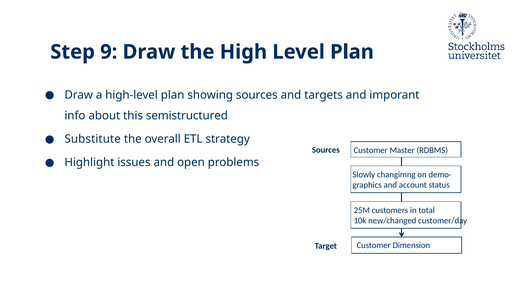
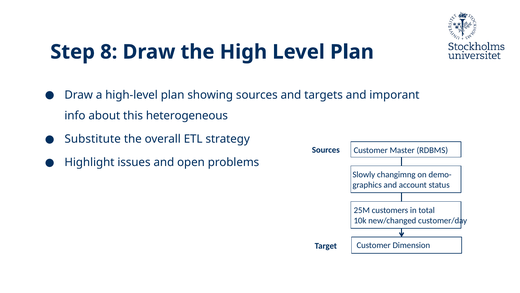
9: 9 -> 8
semistructured: semistructured -> heterogeneous
